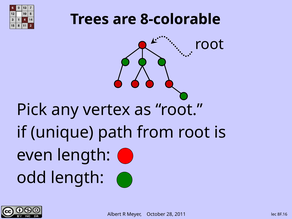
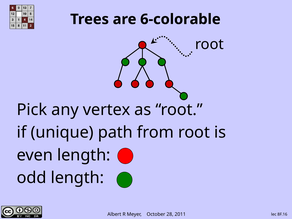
8-colorable: 8-colorable -> 6-colorable
